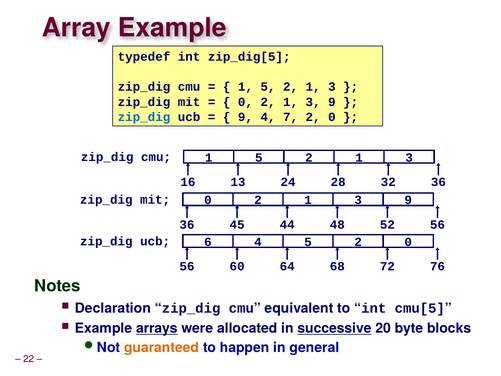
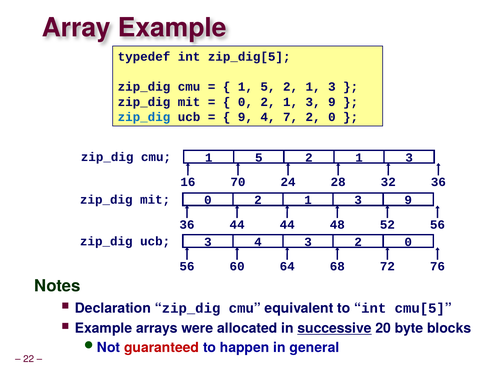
13: 13 -> 70
36 45: 45 -> 44
ucb 6: 6 -> 3
4 5: 5 -> 3
arrays underline: present -> none
guaranteed colour: orange -> red
